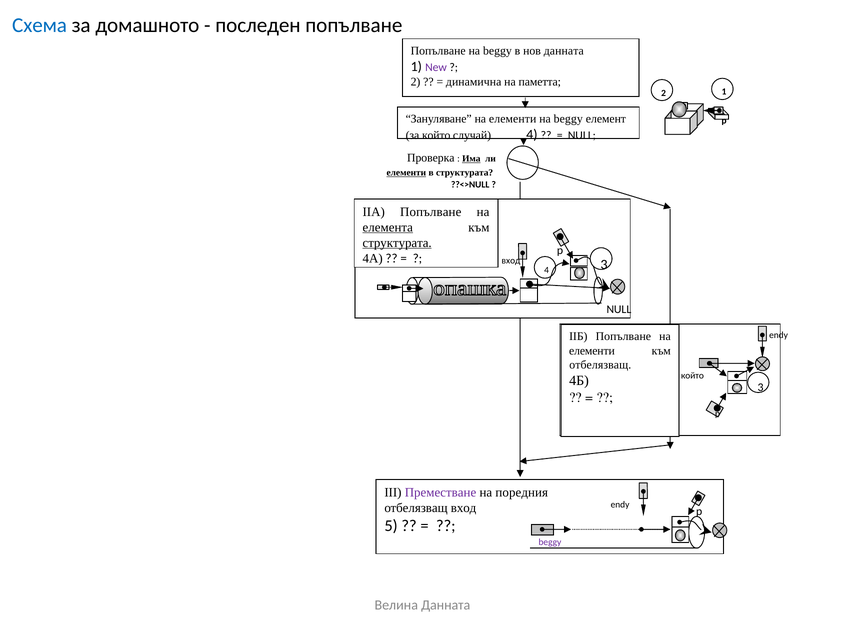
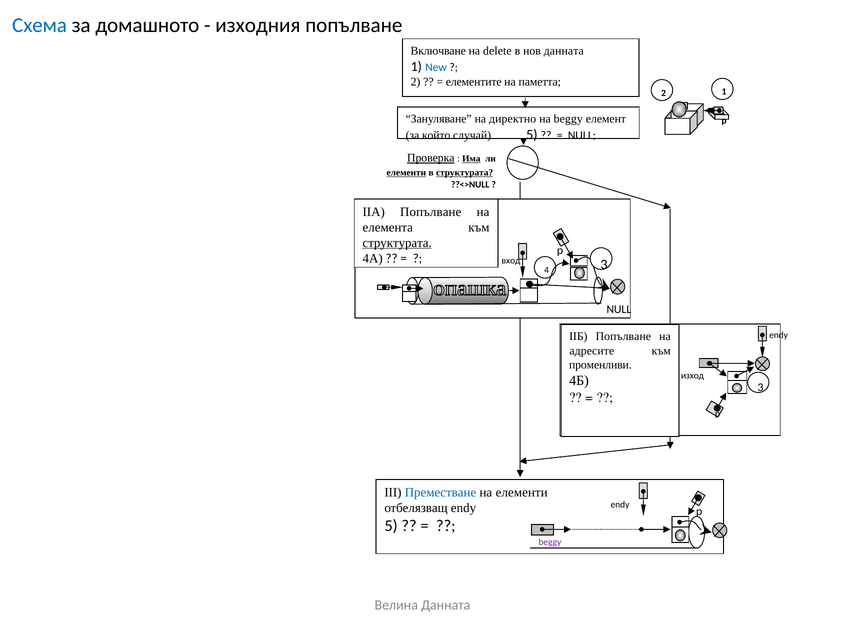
последен: последен -> изходния
Попълване at (438, 51): Попълване -> Включване
beggy at (497, 51): beggy -> delete
New colour: purple -> blue
динамична: динамична -> елементите
Зануляване на елементи: елементи -> директно
случай 4: 4 -> 5
Проверка underline: none -> present
структурата at (465, 173) underline: none -> present
елемента underline: present -> none
елементи at (592, 351): елементи -> адресите
отбелязващ at (600, 365): отбелязващ -> променливи
който at (692, 375): който -> изход
Преместване colour: purple -> blue
на поредния: поредния -> елементи
отбелязващ вход: вход -> endy
